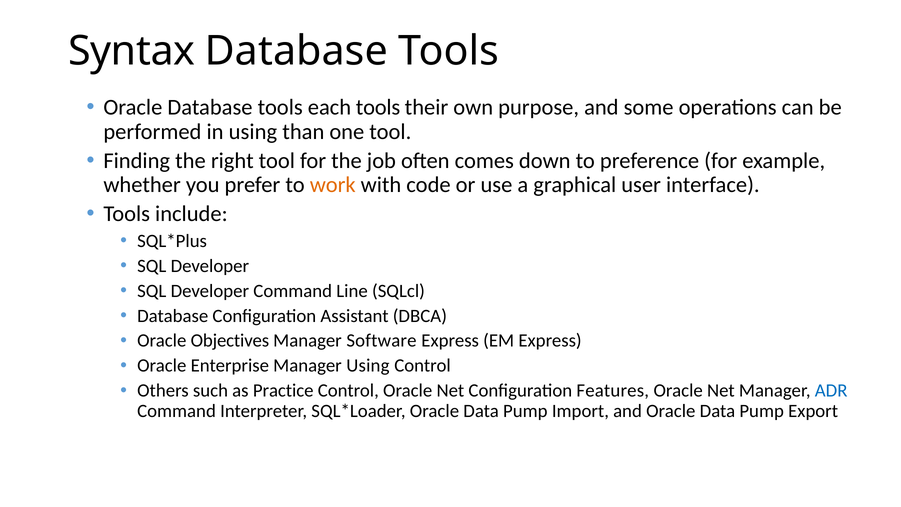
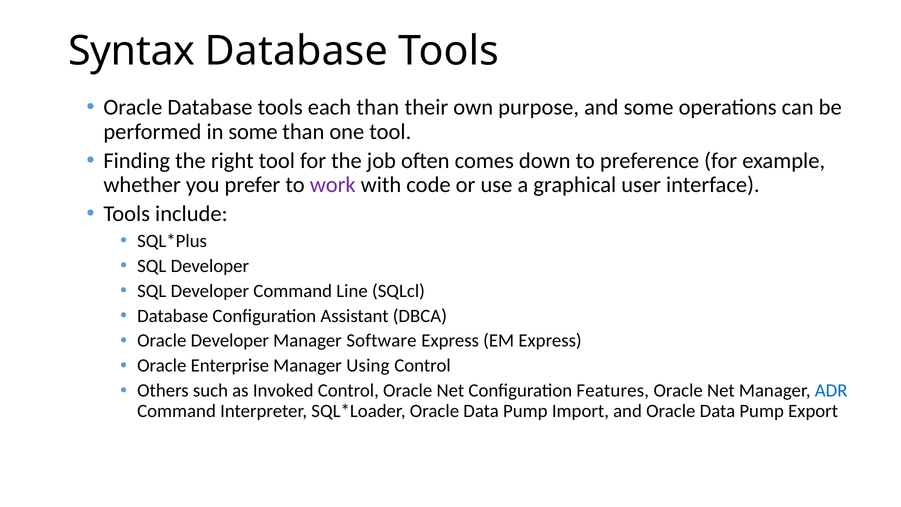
each tools: tools -> than
in using: using -> some
work colour: orange -> purple
Oracle Objectives: Objectives -> Developer
Practice: Practice -> Invoked
